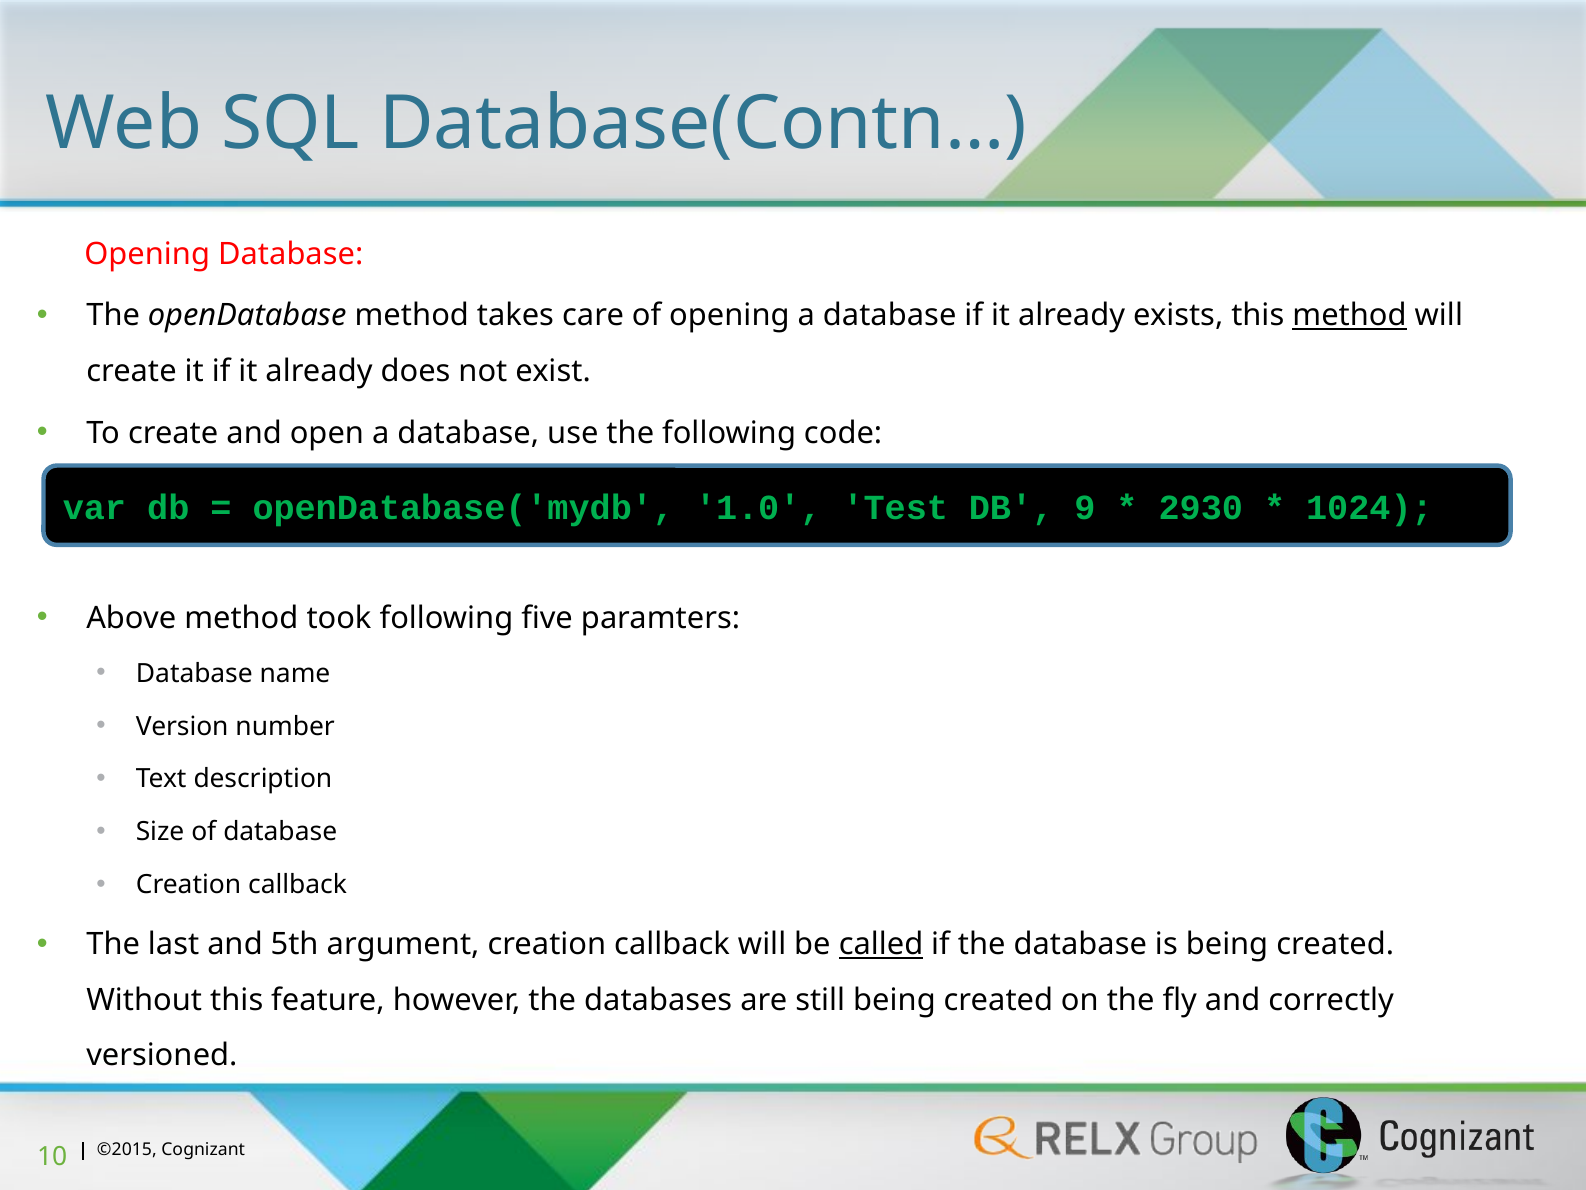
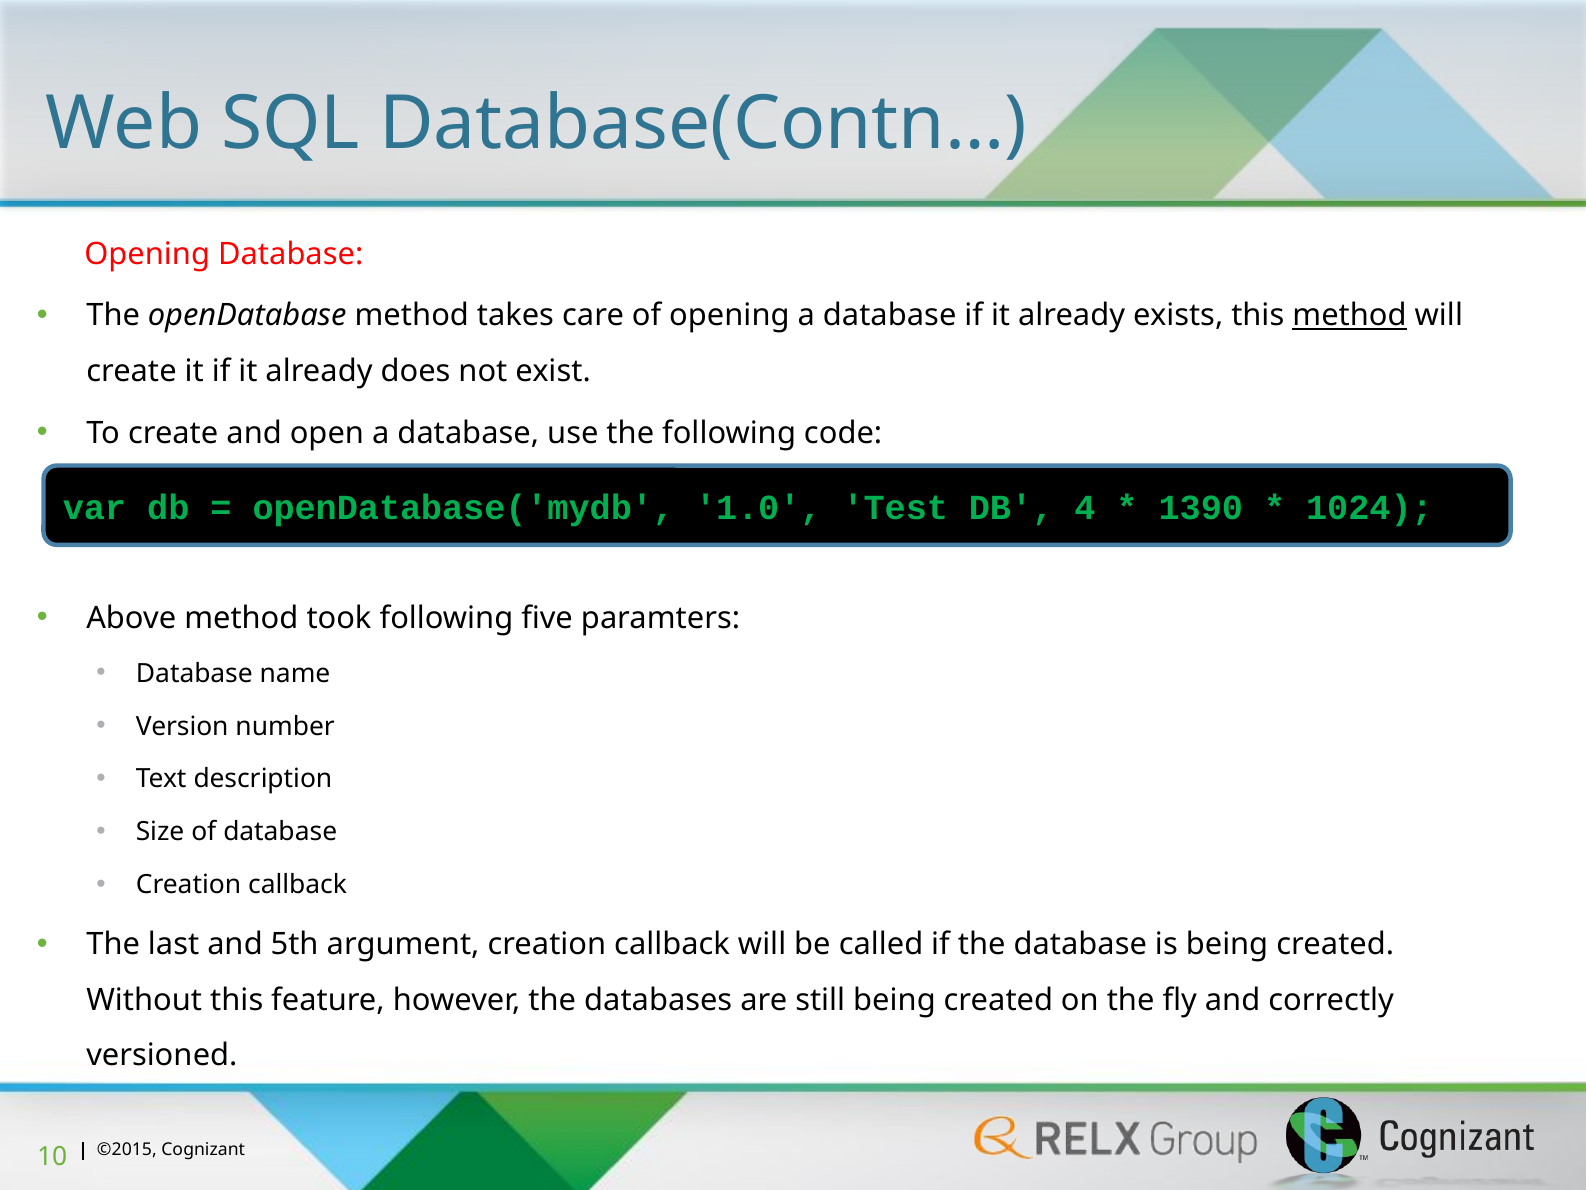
9: 9 -> 4
2930: 2930 -> 1390
called underline: present -> none
